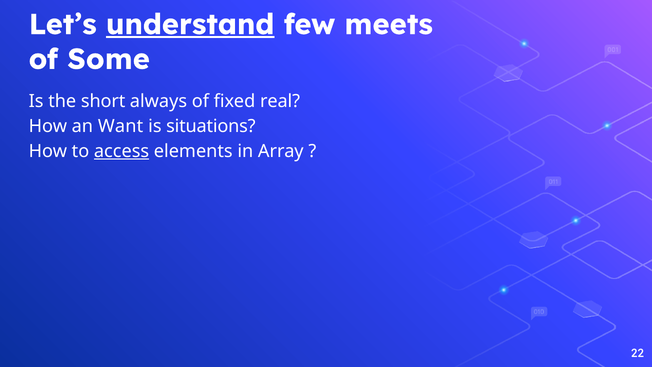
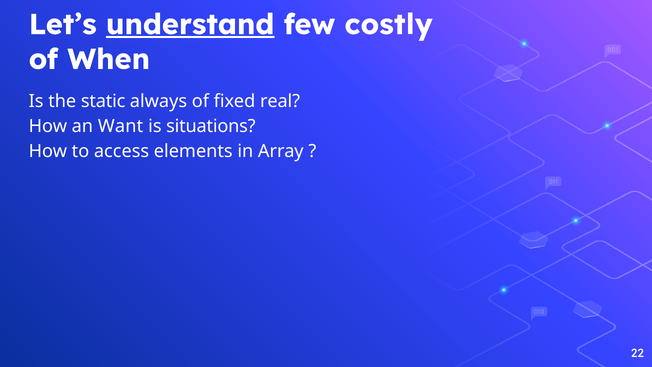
meets: meets -> costly
Some: Some -> When
short: short -> static
access underline: present -> none
